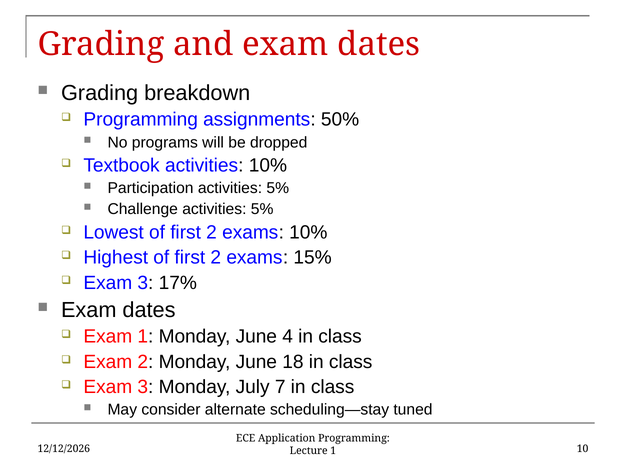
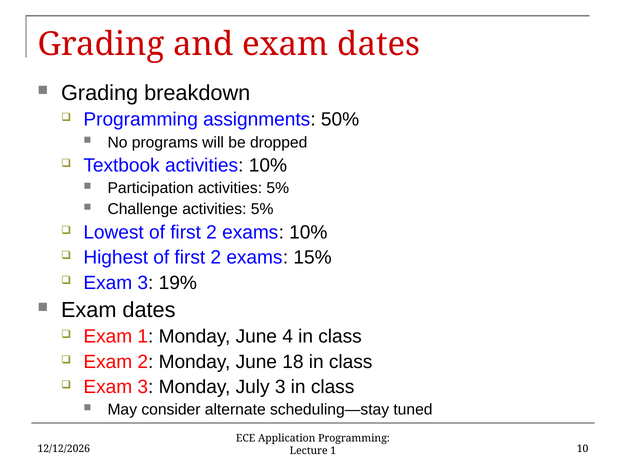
17%: 17% -> 19%
July 7: 7 -> 3
